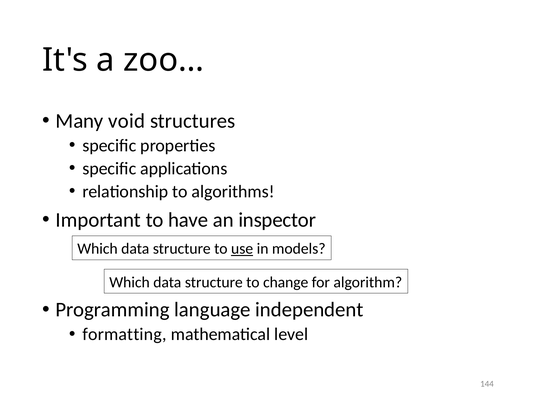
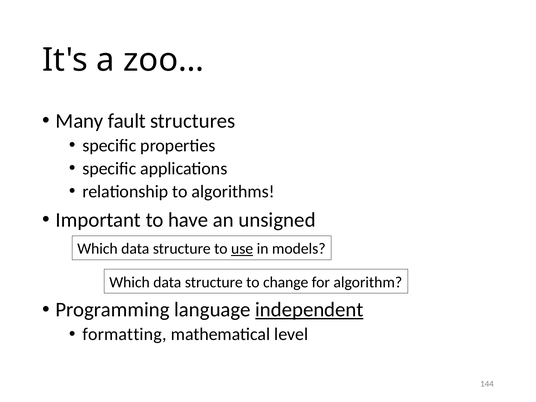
void: void -> fault
inspector: inspector -> unsigned
independent underline: none -> present
